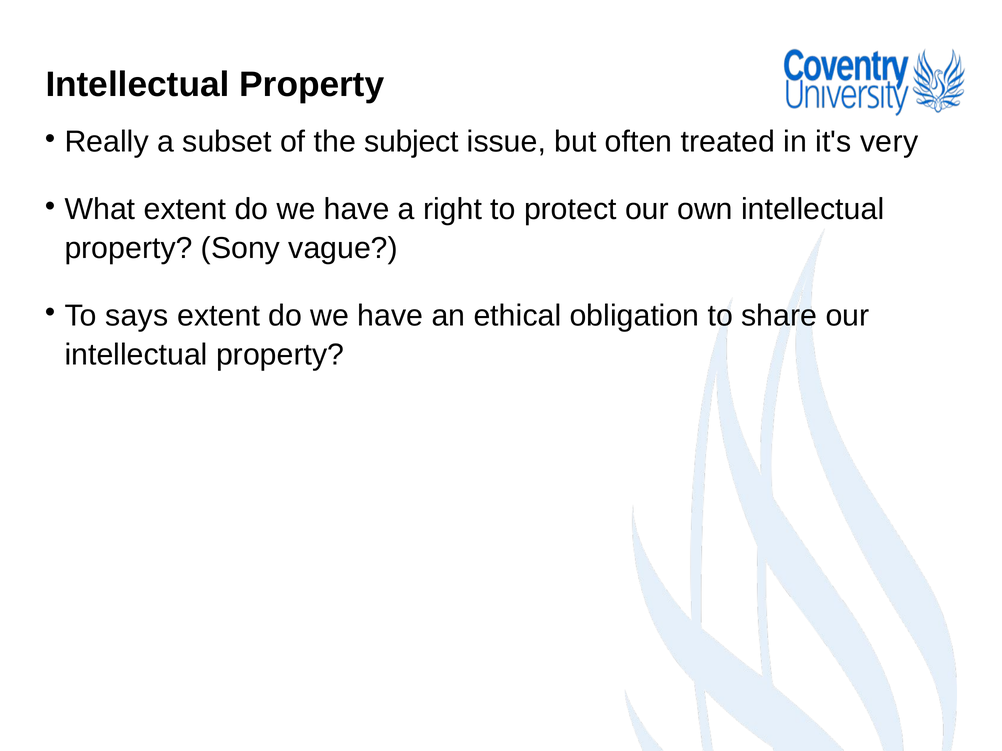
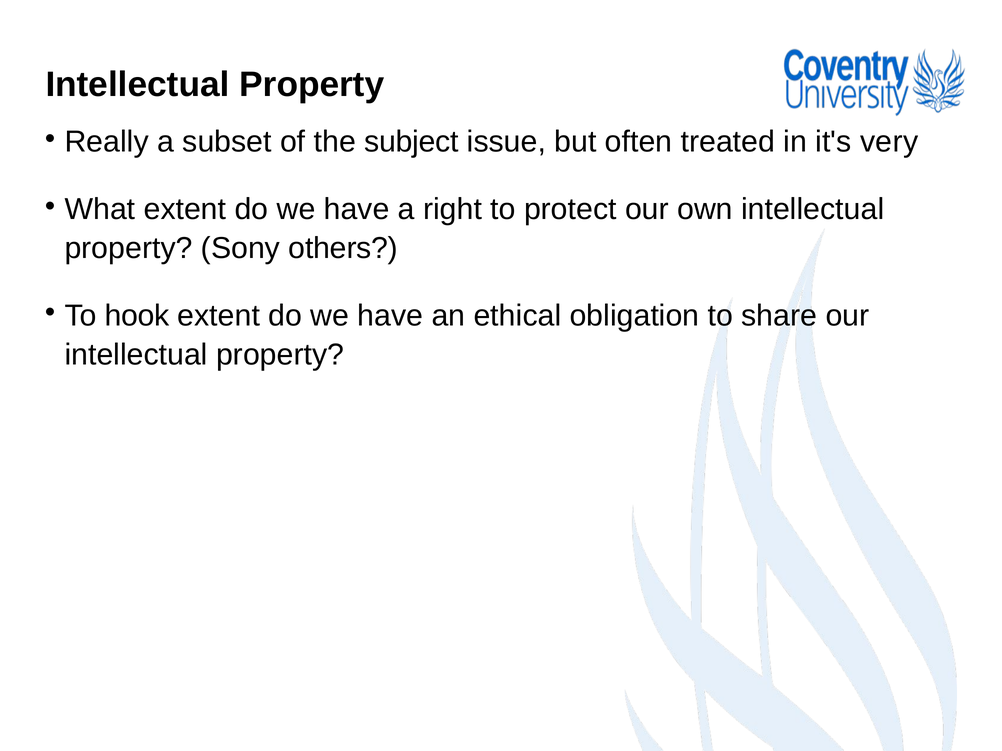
vague: vague -> others
says: says -> hook
